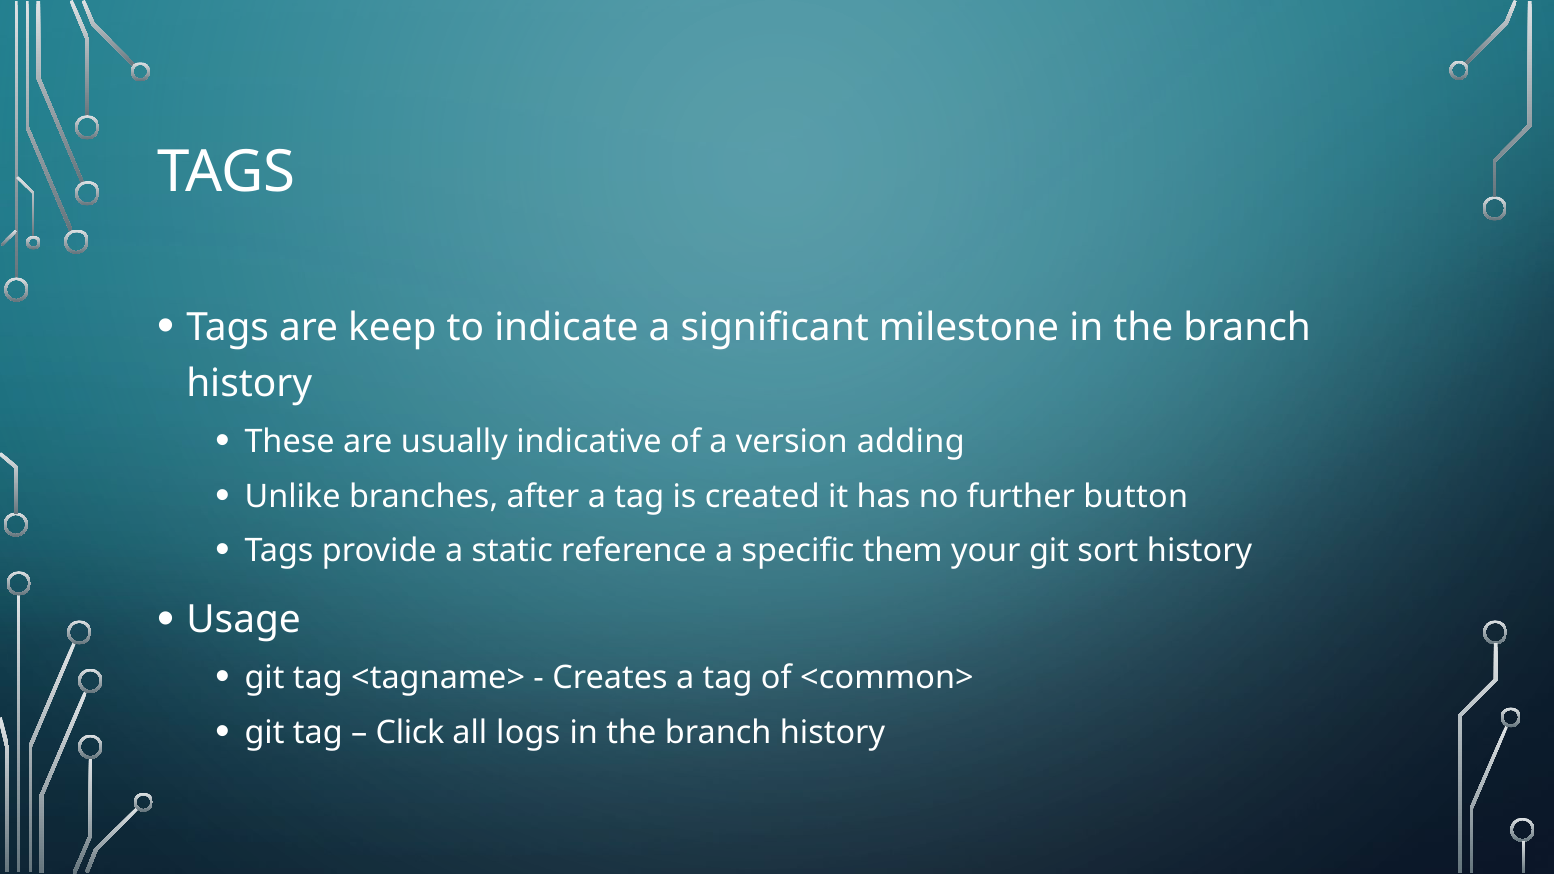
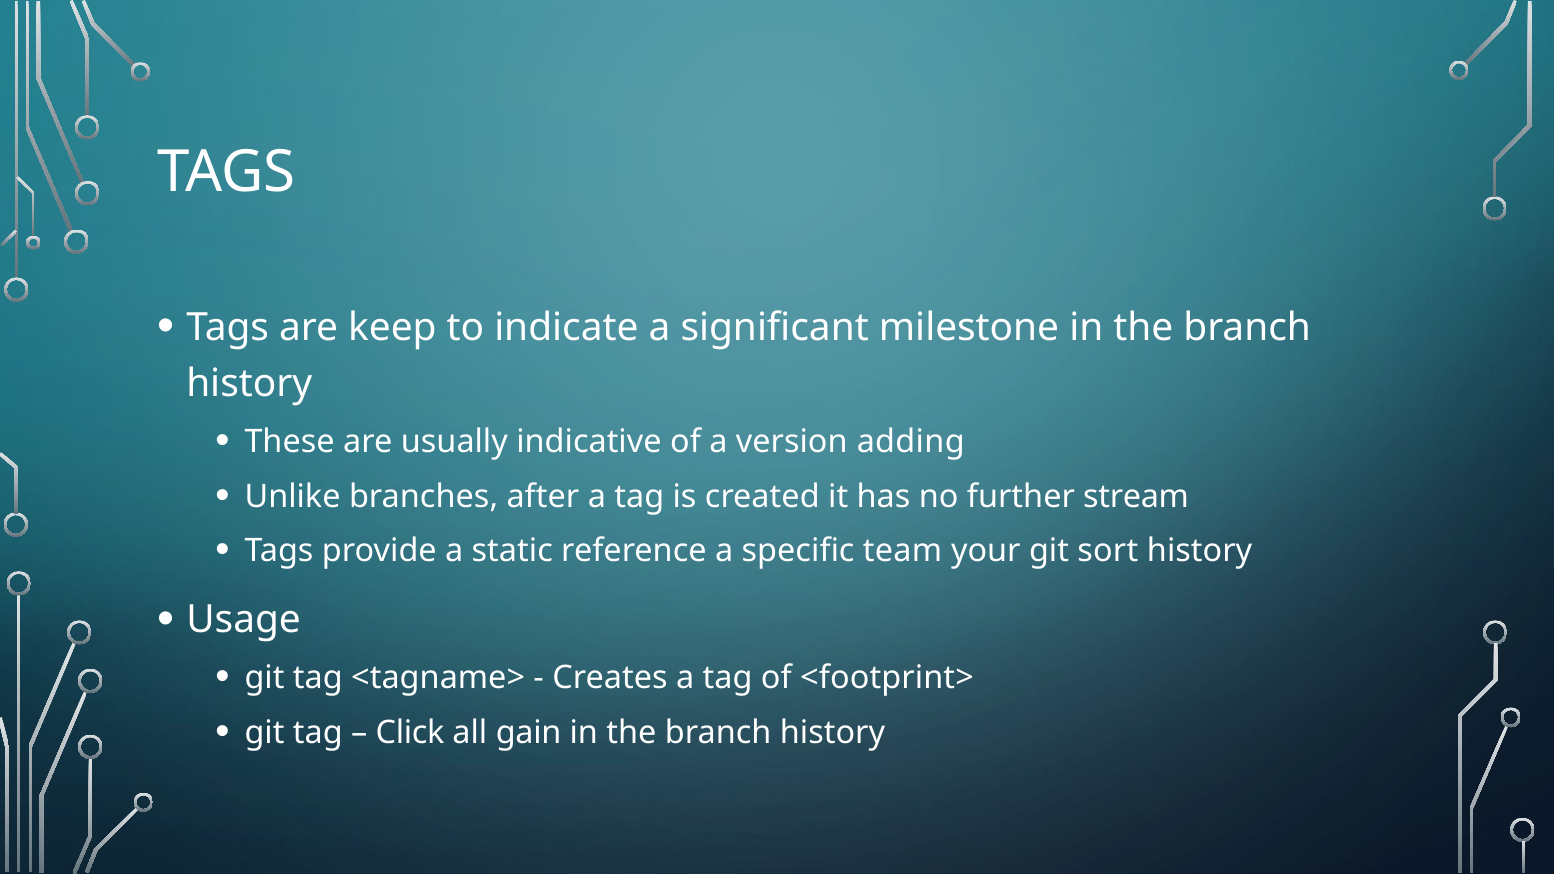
button: button -> stream
them: them -> team
<common>: <common> -> <footprint>
logs: logs -> gain
